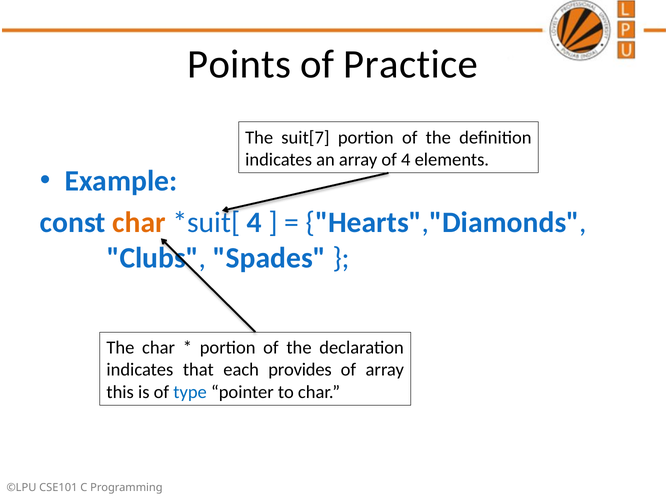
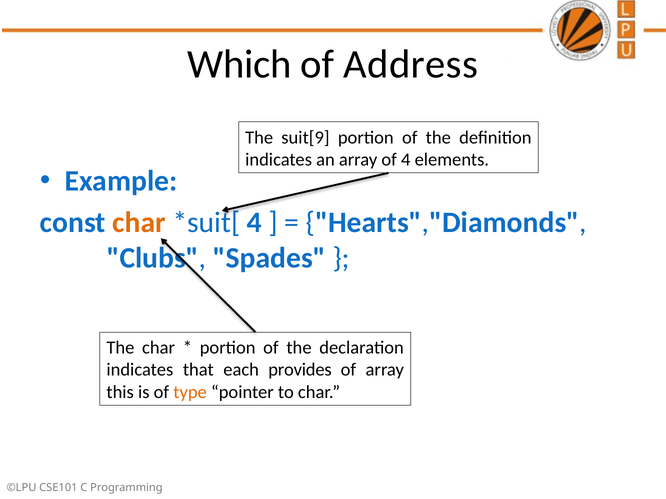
Points: Points -> Which
Practice: Practice -> Address
suit[7: suit[7 -> suit[9
type colour: blue -> orange
